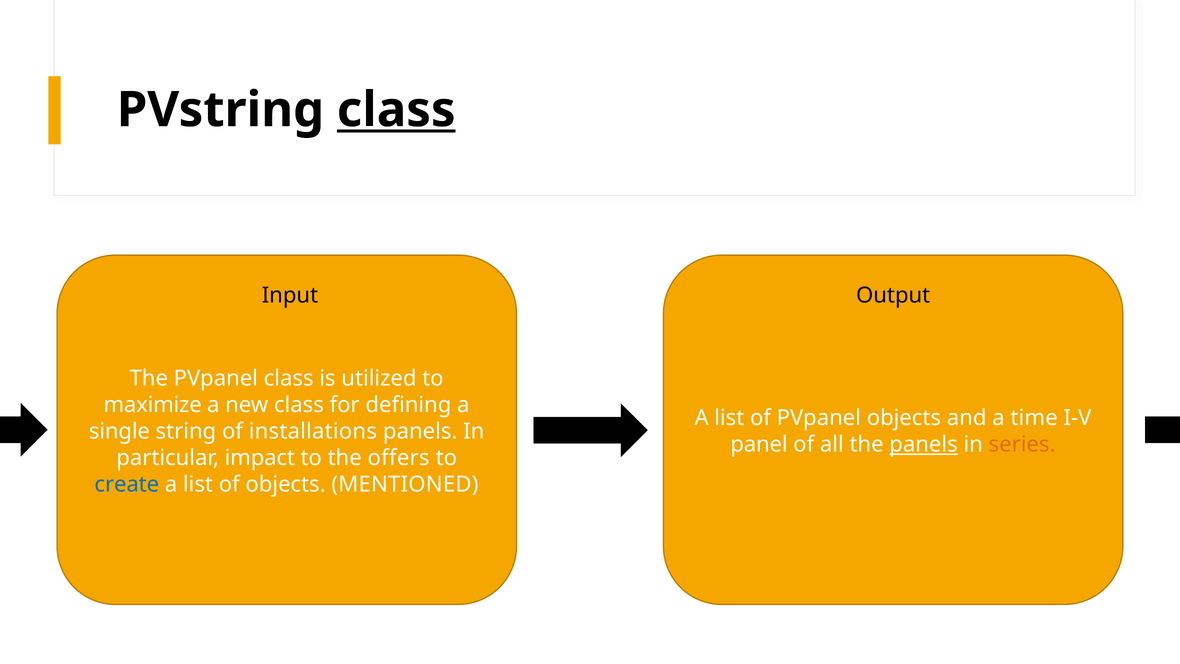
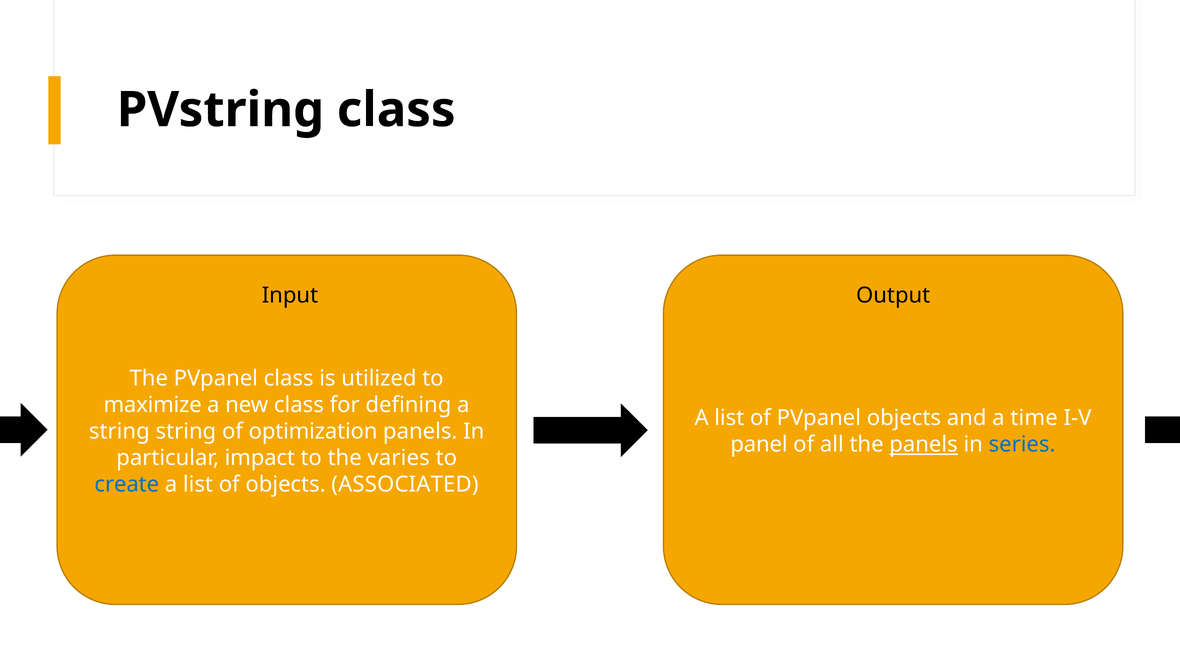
class at (396, 110) underline: present -> none
single at (119, 431): single -> string
installations: installations -> optimization
series colour: orange -> blue
offers: offers -> varies
MENTIONED: MENTIONED -> ASSOCIATED
